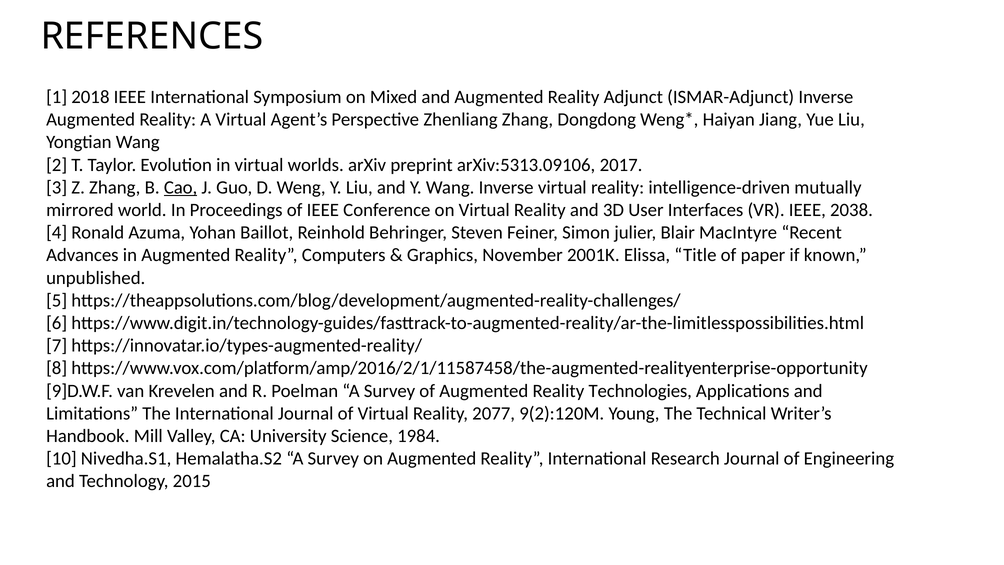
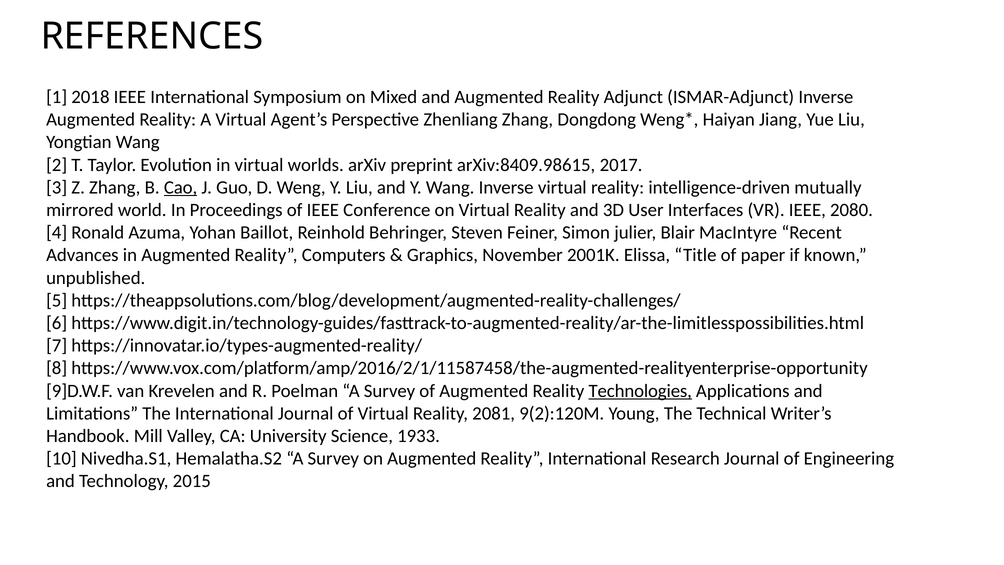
arXiv:5313.09106: arXiv:5313.09106 -> arXiv:8409.98615
2038: 2038 -> 2080
Technologies underline: none -> present
2077: 2077 -> 2081
1984: 1984 -> 1933
